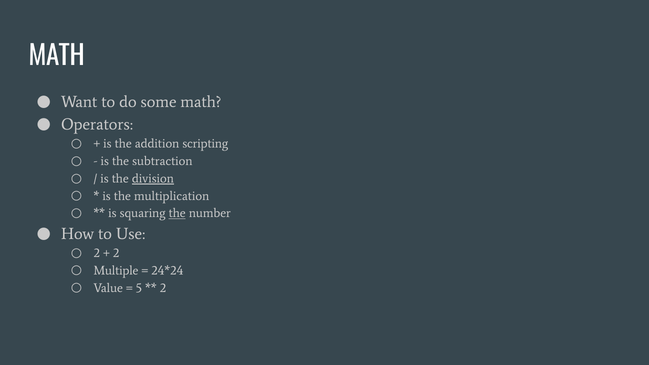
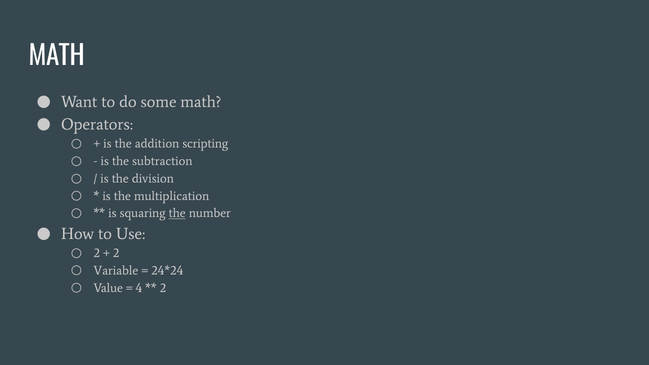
division underline: present -> none
Multiple: Multiple -> Variable
5: 5 -> 4
